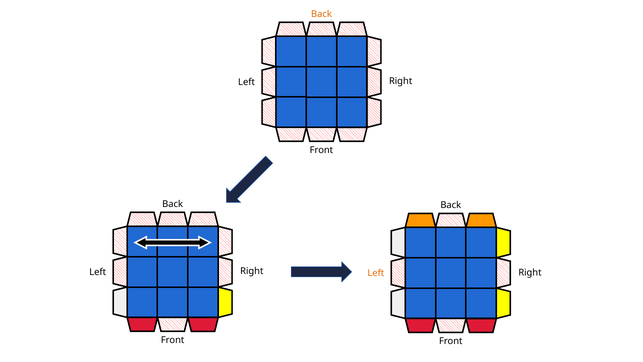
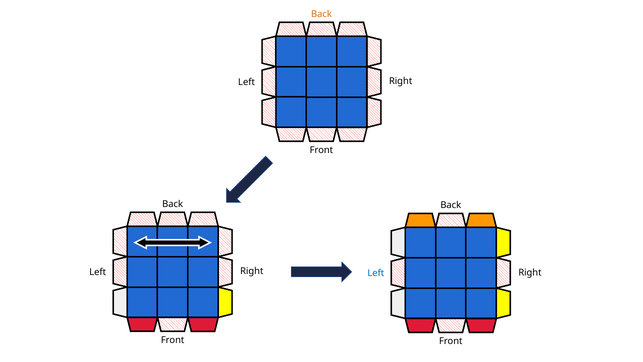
Left at (376, 273) colour: orange -> blue
